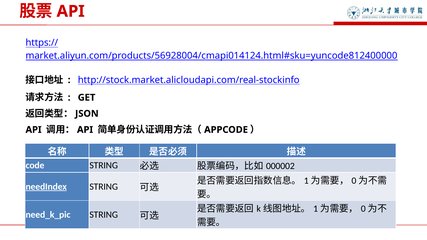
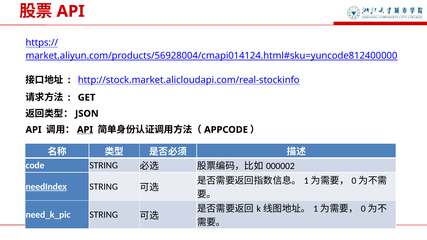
API at (85, 130) underline: none -> present
